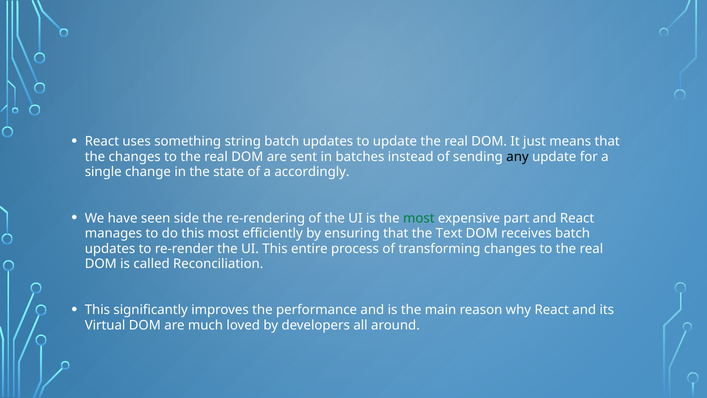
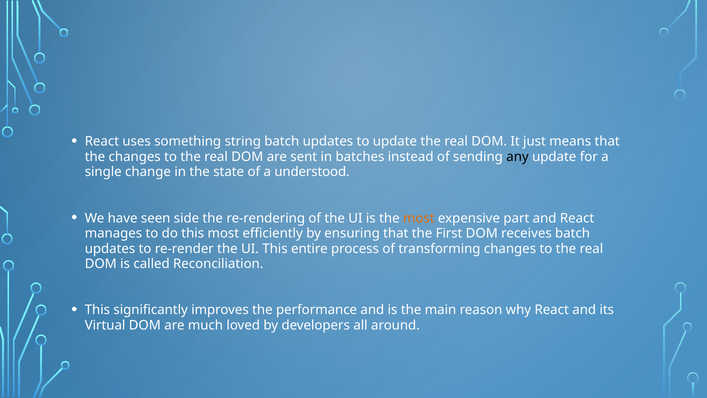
accordingly: accordingly -> understood
most at (419, 218) colour: green -> orange
Text: Text -> First
